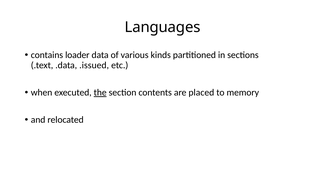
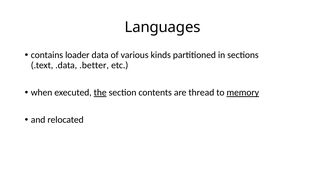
.issued: .issued -> .better
placed: placed -> thread
memory underline: none -> present
